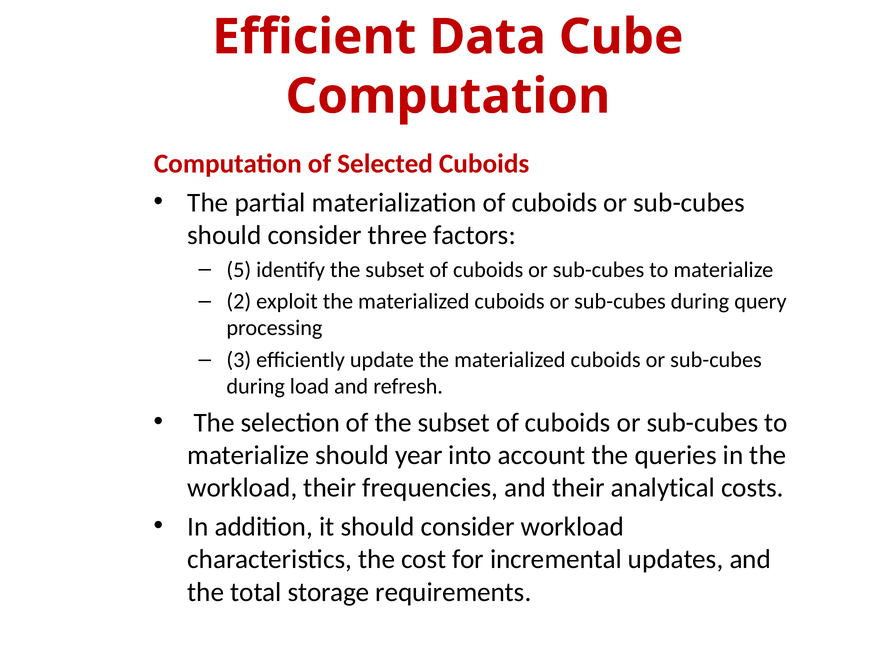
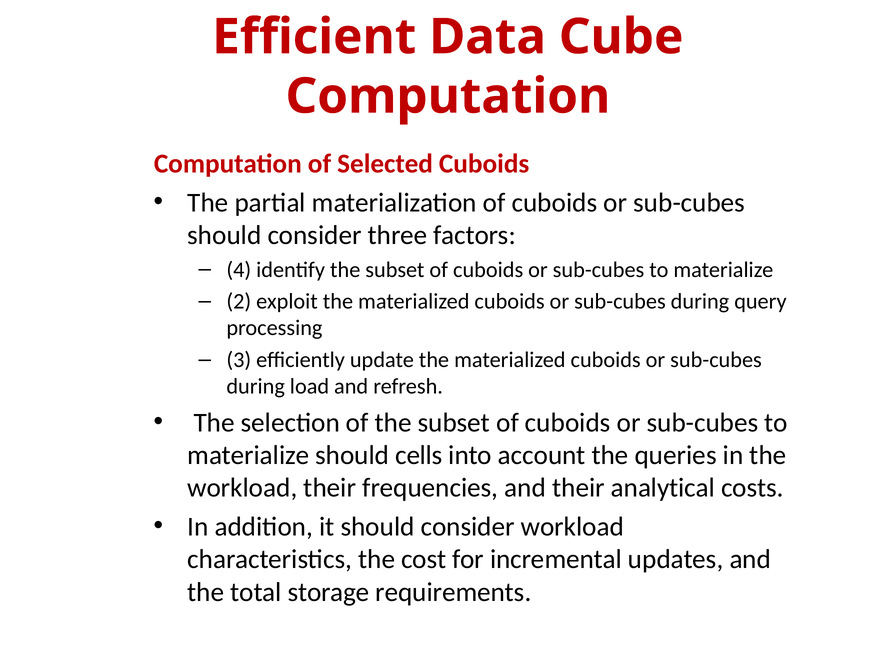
5: 5 -> 4
year: year -> cells
